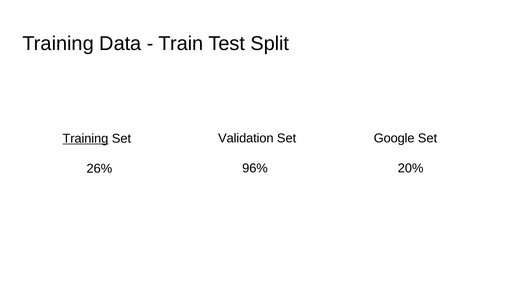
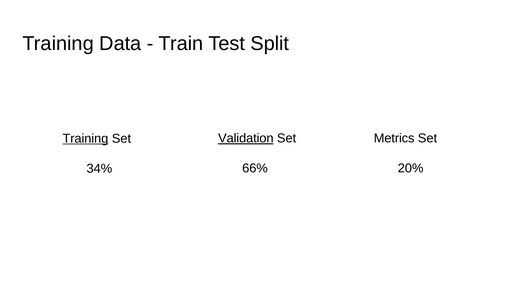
Validation underline: none -> present
Google: Google -> Metrics
96%: 96% -> 66%
26%: 26% -> 34%
